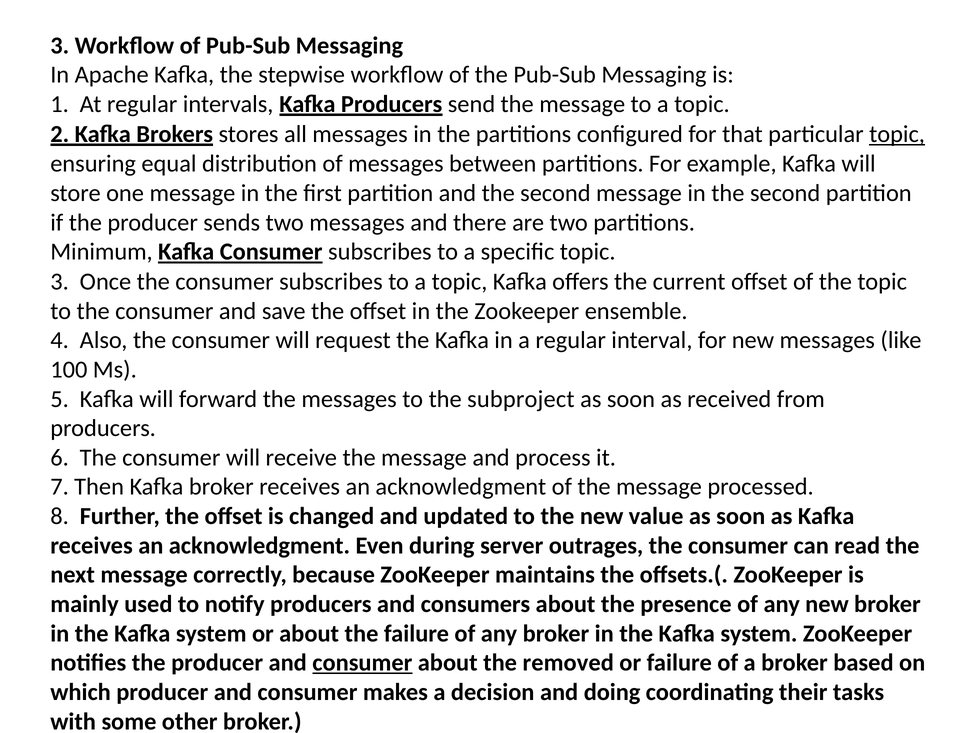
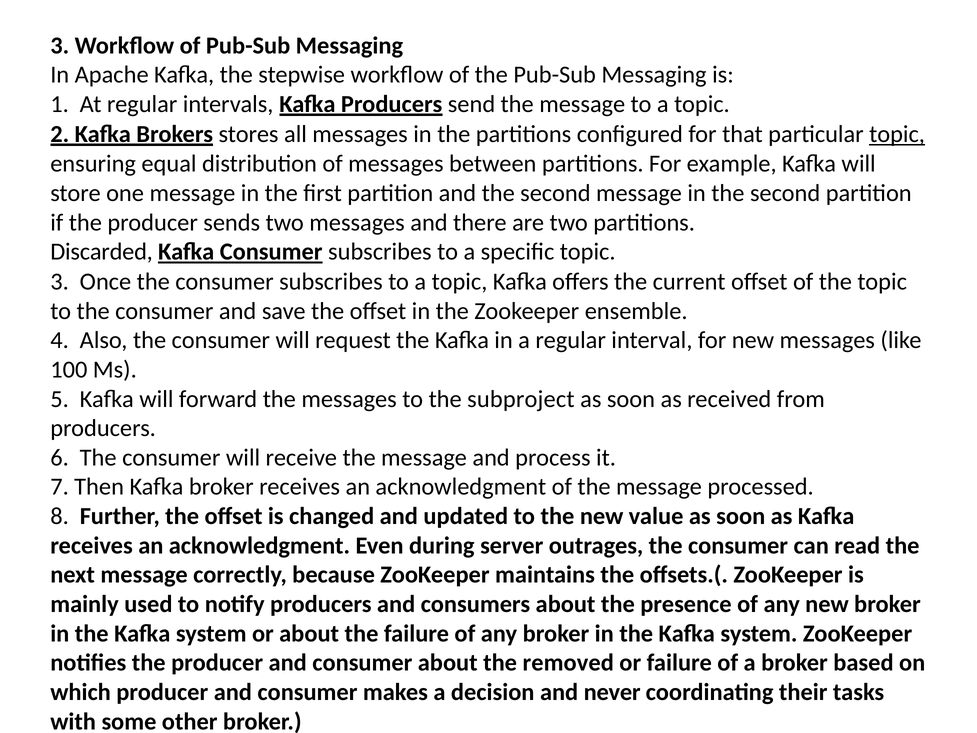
Minimum: Minimum -> Discarded
consumer at (362, 663) underline: present -> none
doing: doing -> never
